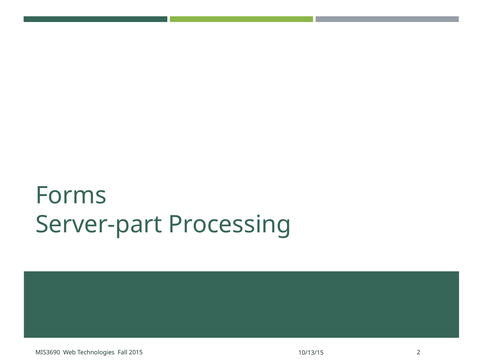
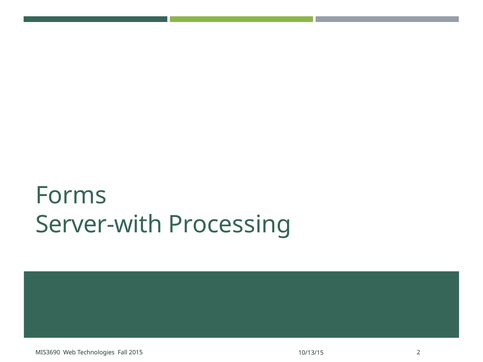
Server-part: Server-part -> Server-with
